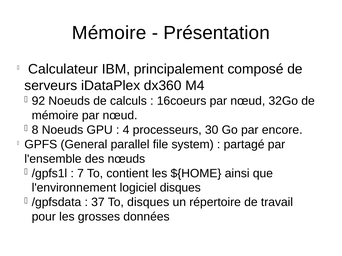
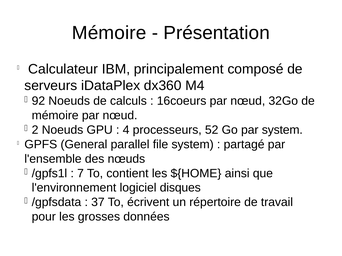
8: 8 -> 2
30: 30 -> 52
par encore: encore -> system
To disques: disques -> écrivent
